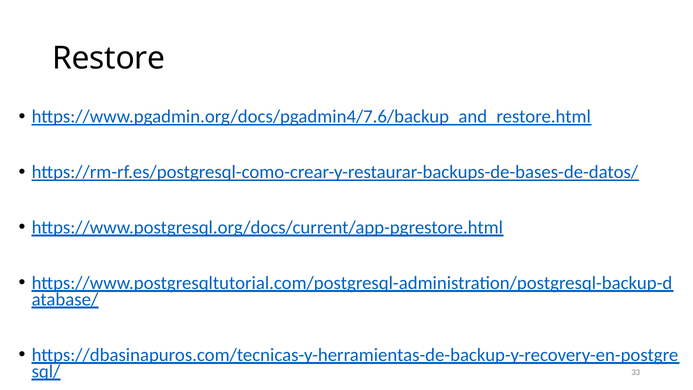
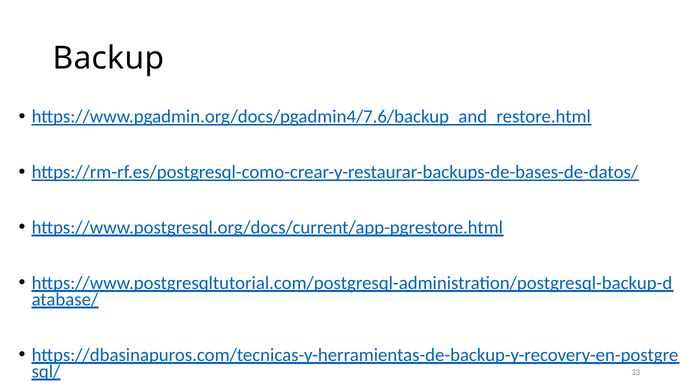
Restore: Restore -> Backup
